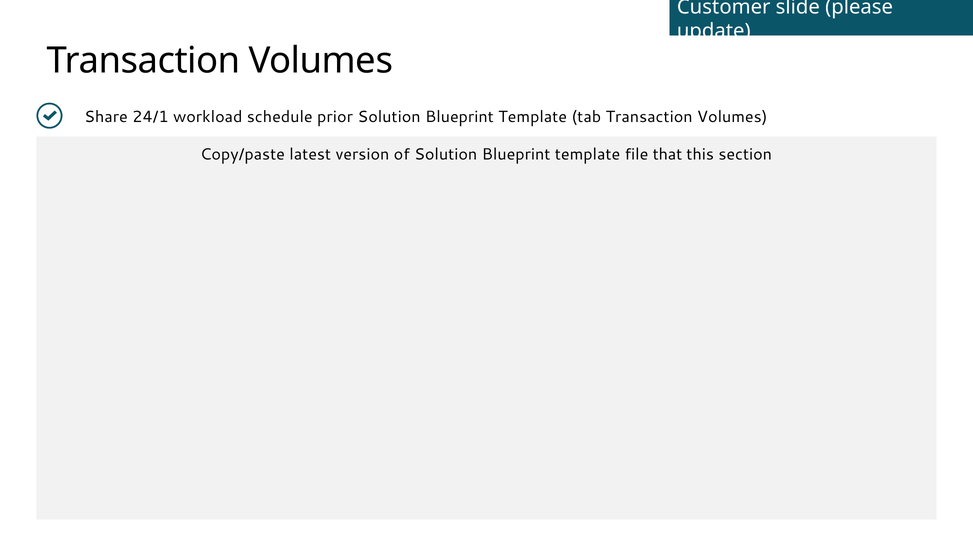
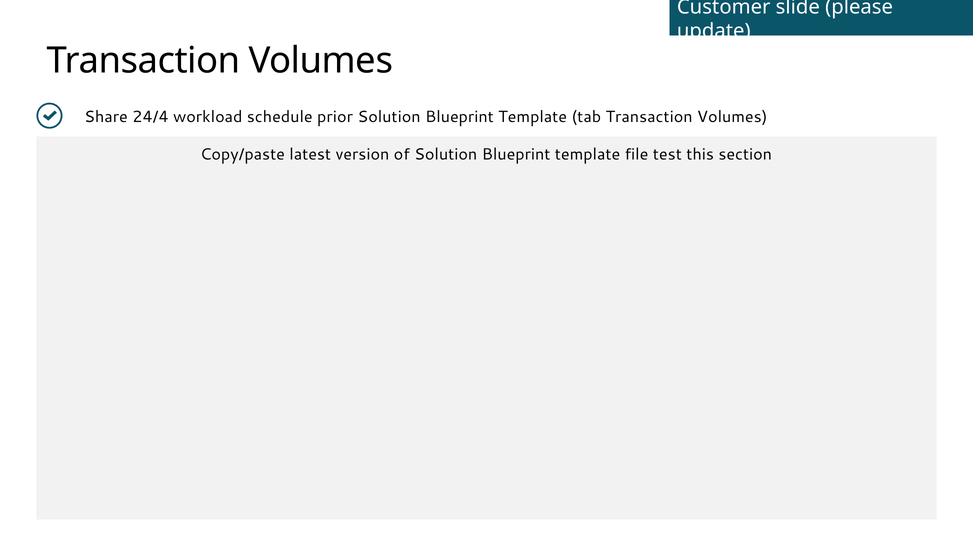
24/1: 24/1 -> 24/4
that: that -> test
